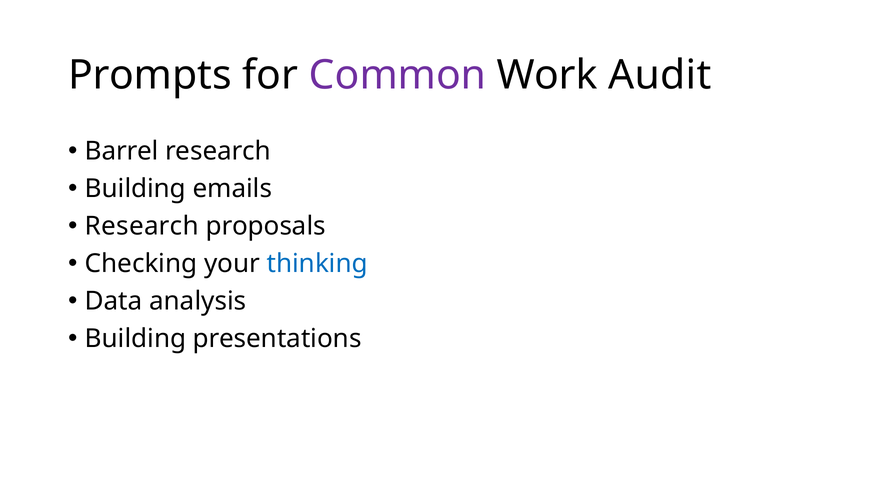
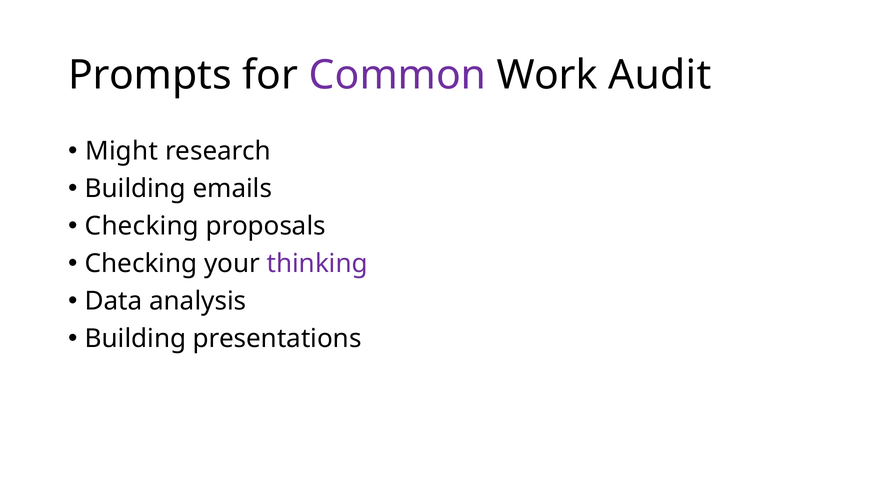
Barrel: Barrel -> Might
Research at (142, 226): Research -> Checking
thinking colour: blue -> purple
